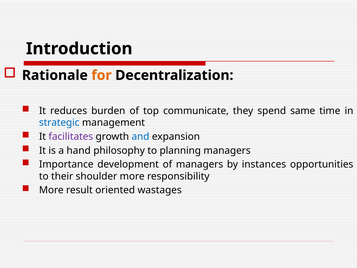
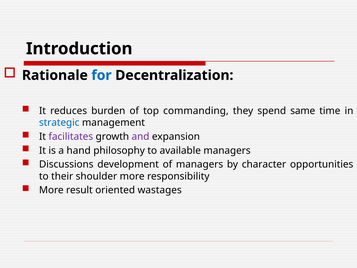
for colour: orange -> blue
communicate: communicate -> commanding
and colour: blue -> purple
planning: planning -> available
Importance: Importance -> Discussions
instances: instances -> character
